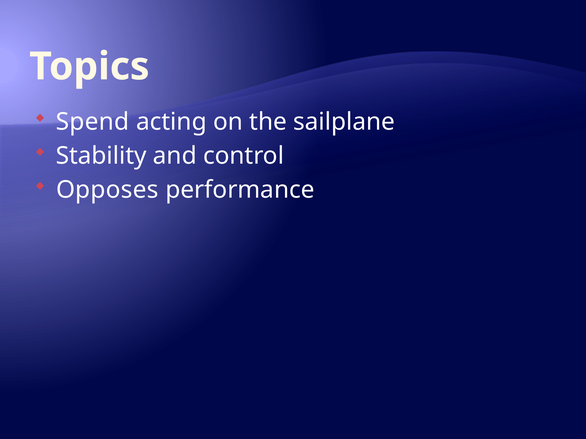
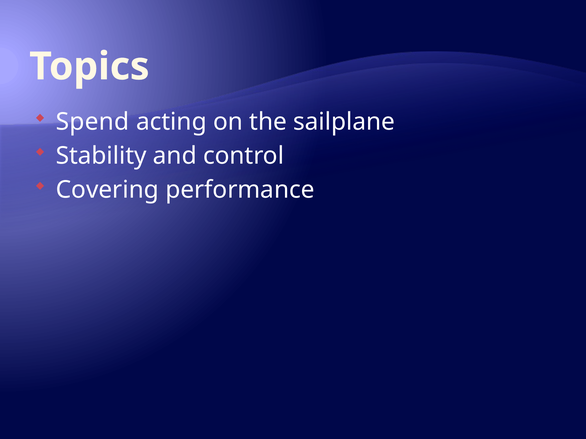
Opposes: Opposes -> Covering
